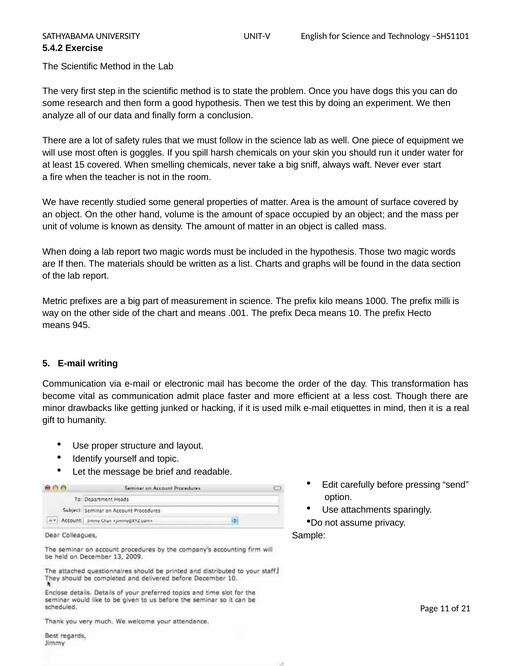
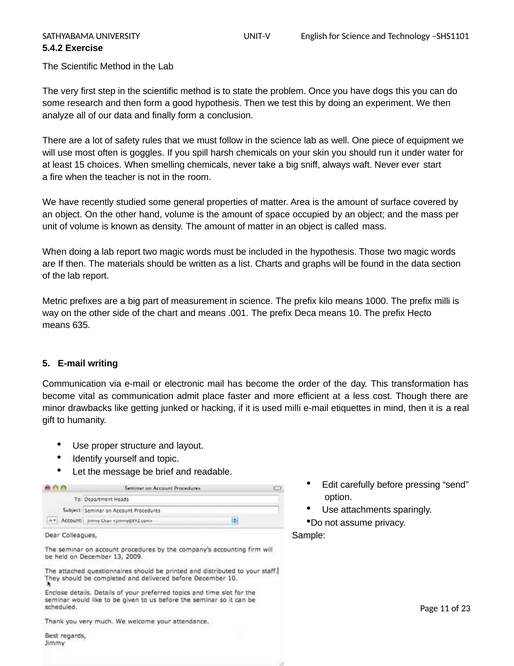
15 covered: covered -> choices
945: 945 -> 635
used milk: milk -> milli
21: 21 -> 23
